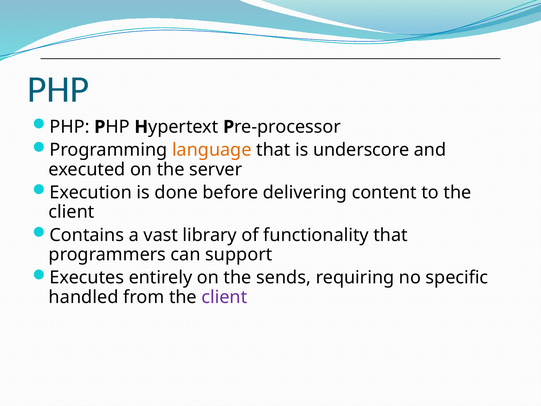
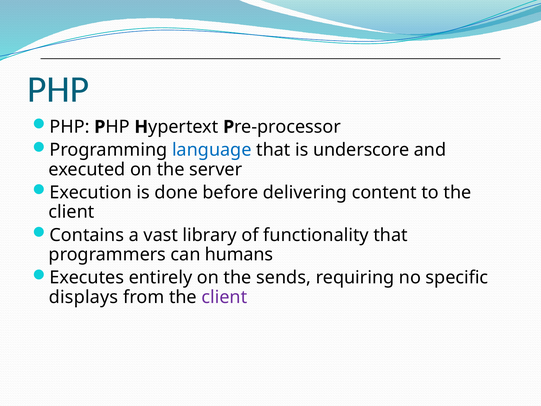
language colour: orange -> blue
support: support -> humans
handled: handled -> displays
